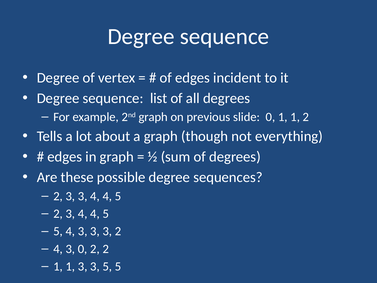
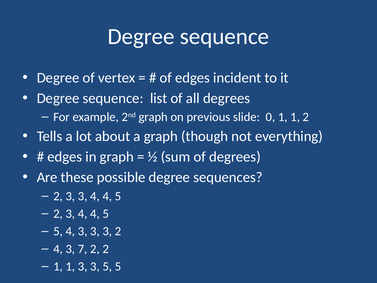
3 0: 0 -> 7
